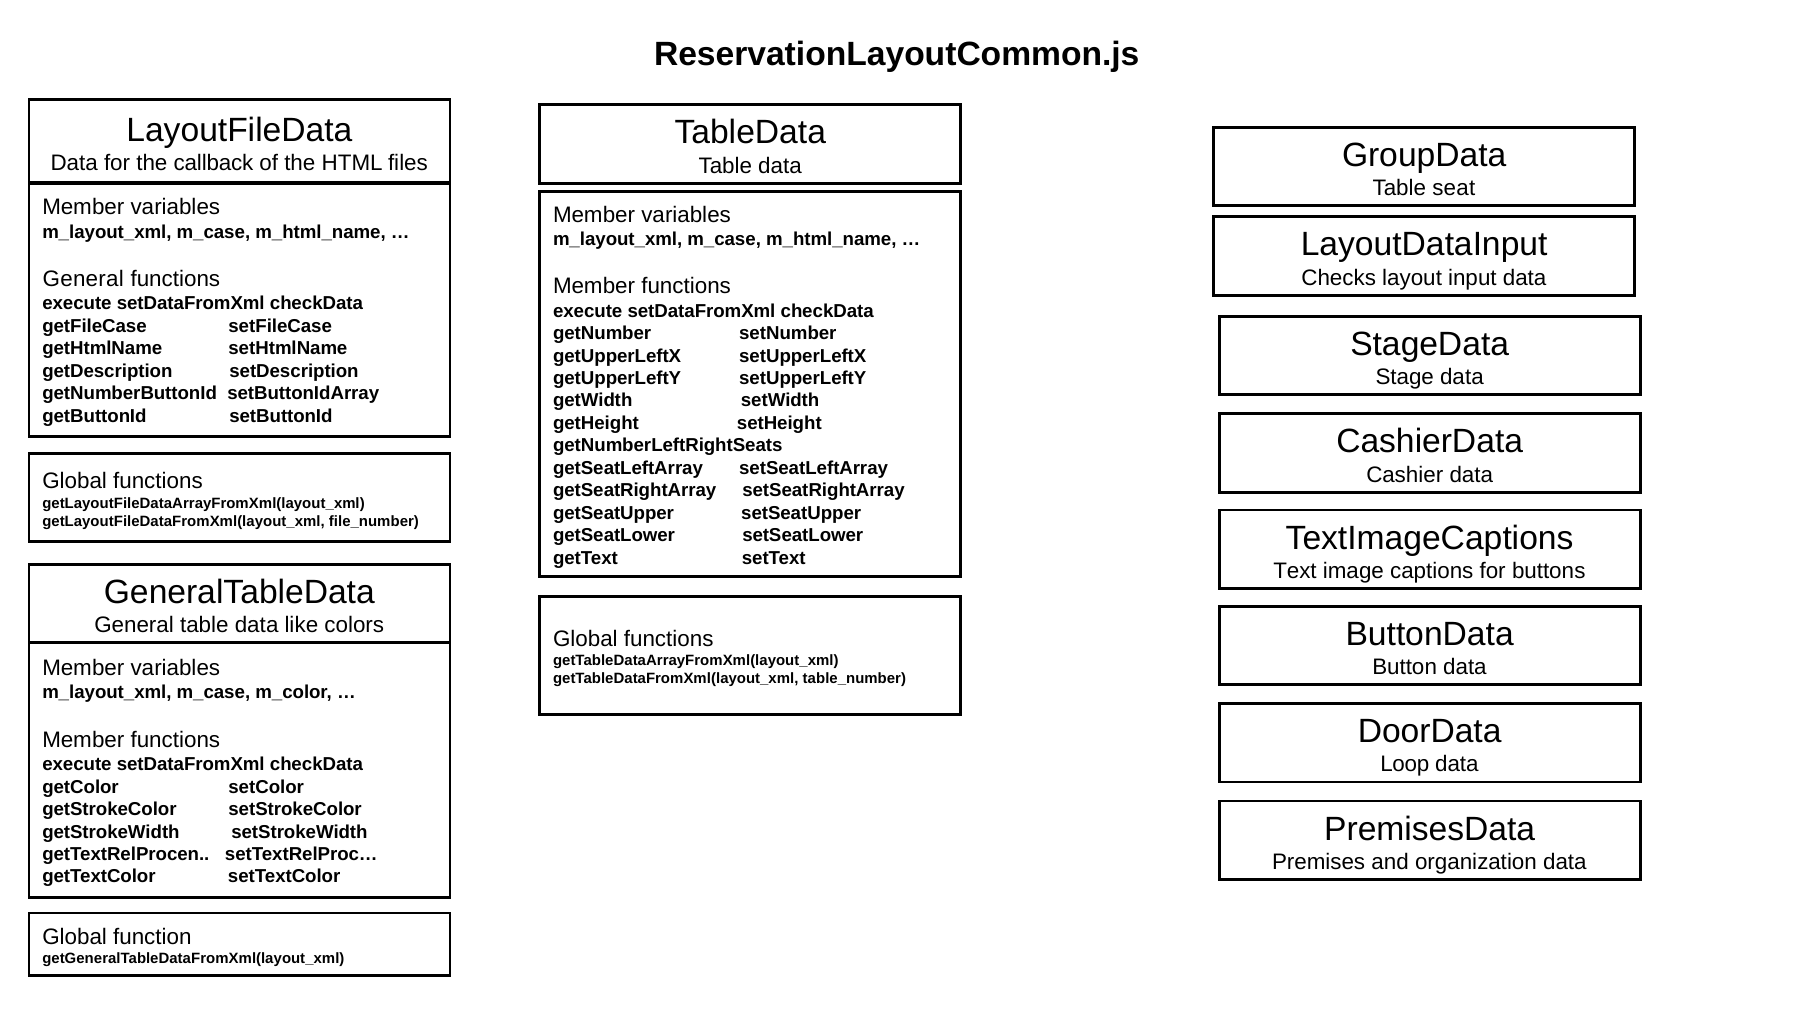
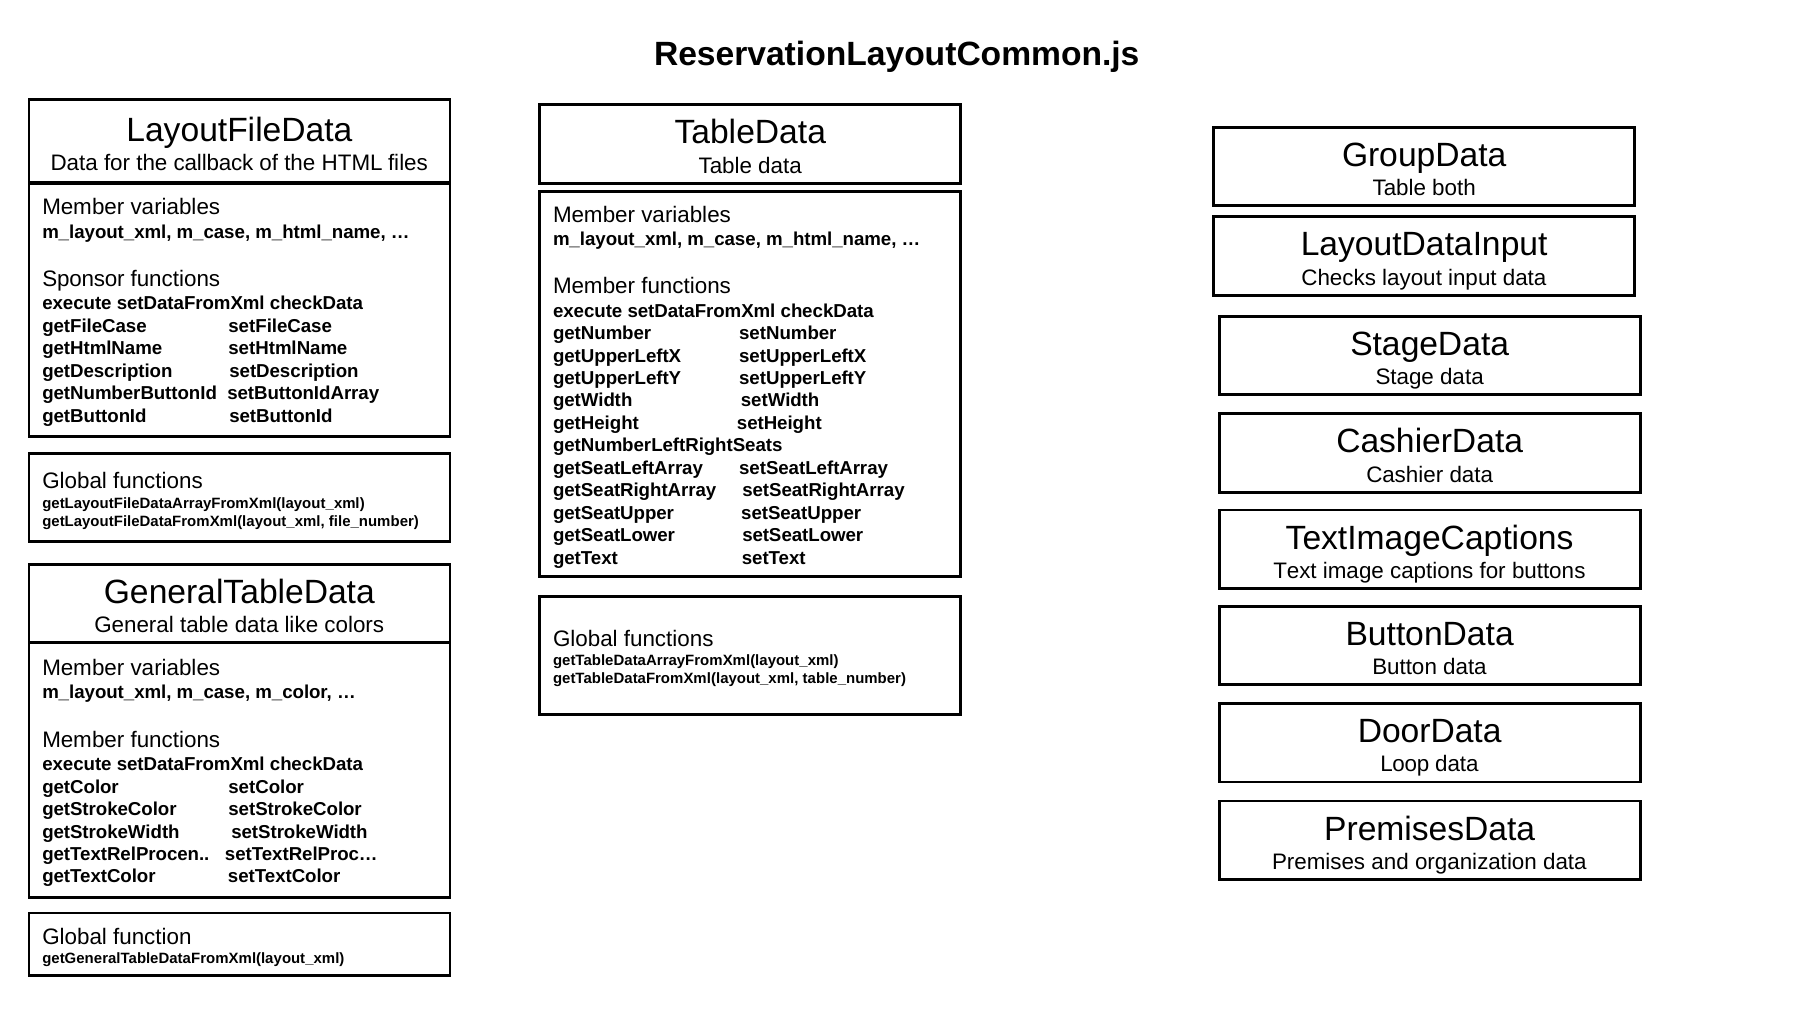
seat: seat -> both
General at (83, 279): General -> Sponsor
